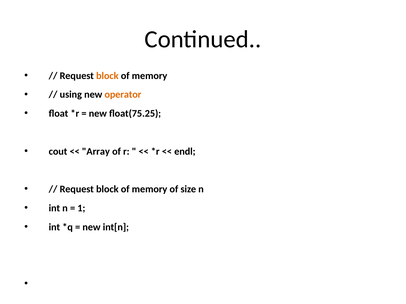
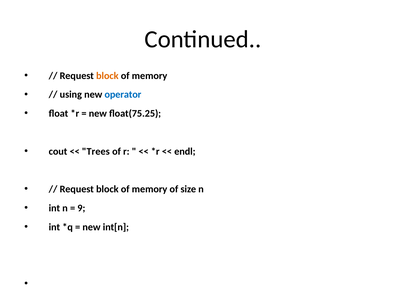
operator colour: orange -> blue
Array: Array -> Trees
1: 1 -> 9
